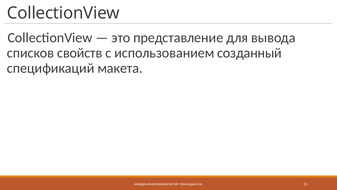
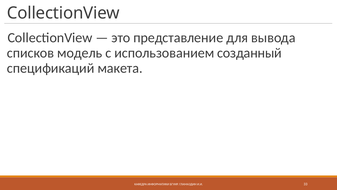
свойств: свойств -> модель
